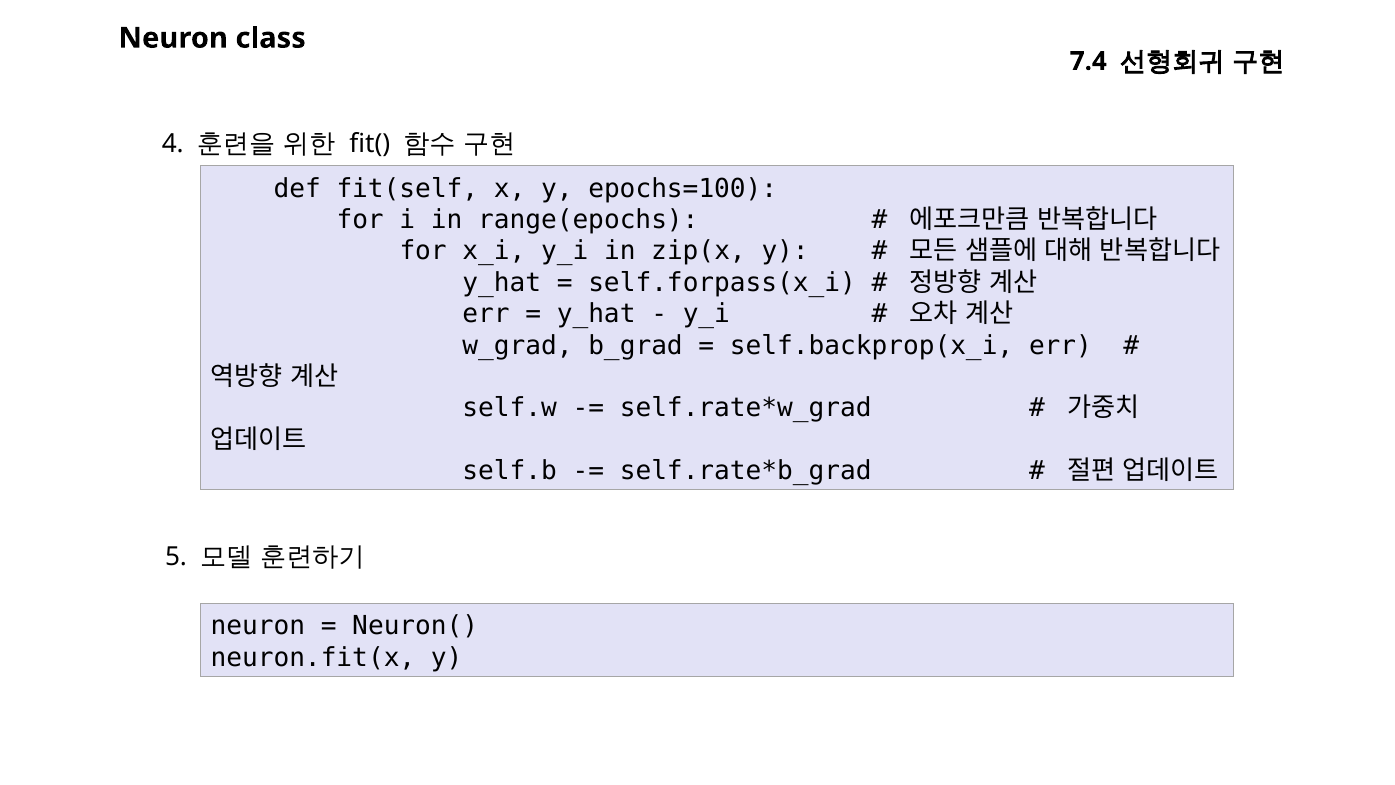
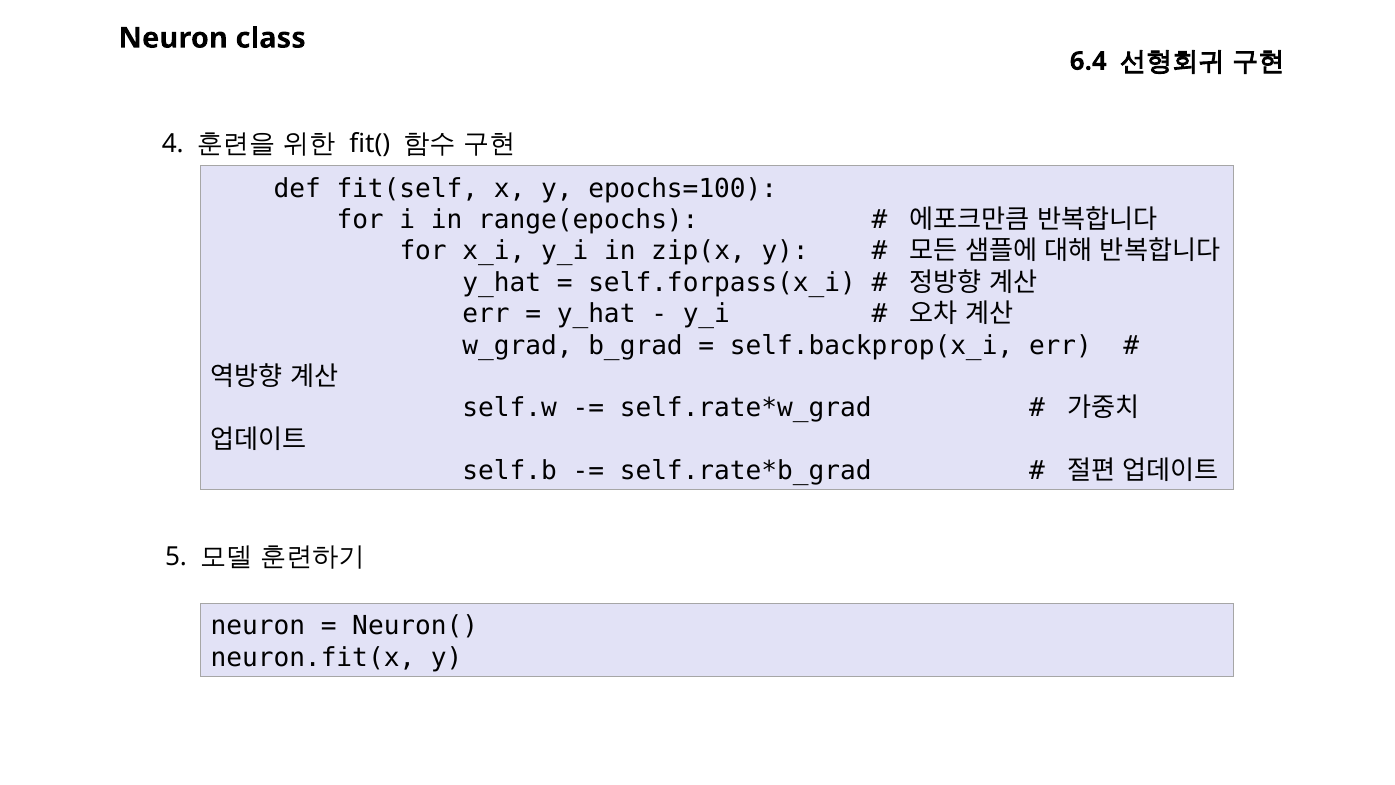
7.4: 7.4 -> 6.4
